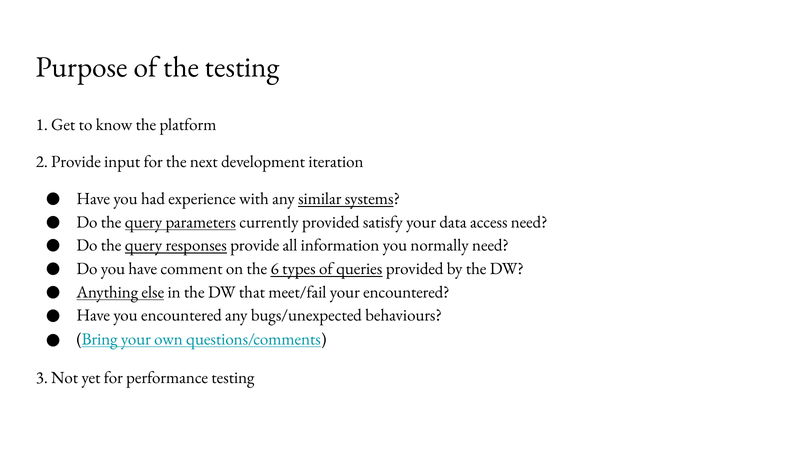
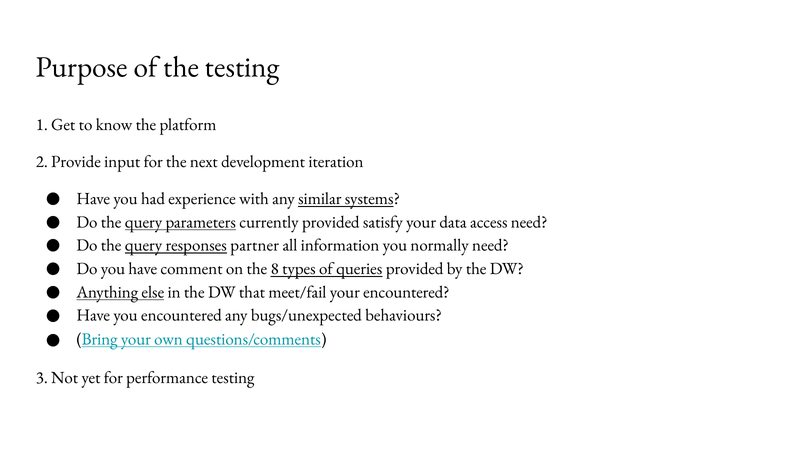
responses provide: provide -> partner
6: 6 -> 8
